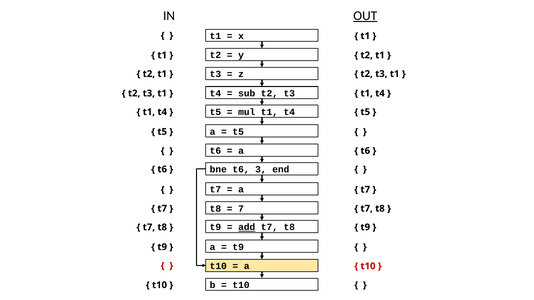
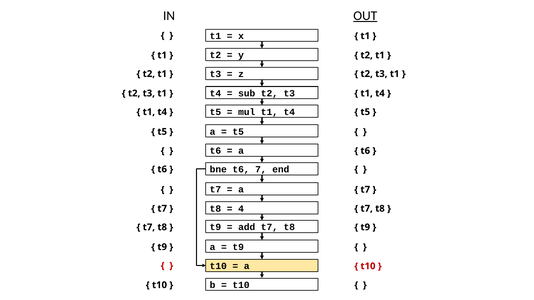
3: 3 -> 7
7: 7 -> 4
add underline: present -> none
